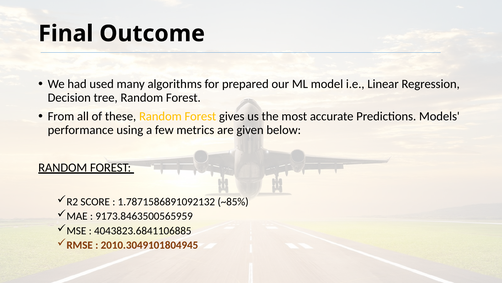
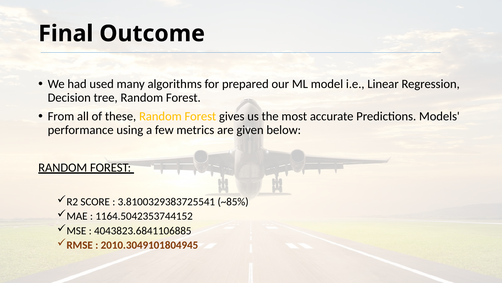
1.7871586891092132: 1.7871586891092132 -> 3.8100329383725541
9173.8463500565959: 9173.8463500565959 -> 1164.5042353744152
